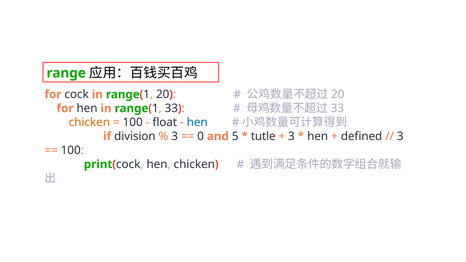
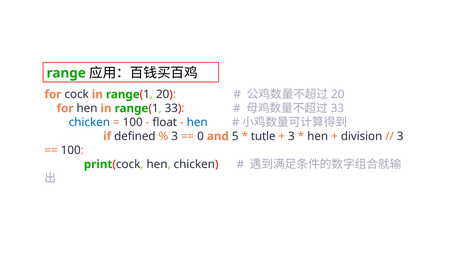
chicken at (89, 122) colour: orange -> blue
division: division -> defined
defined: defined -> division
